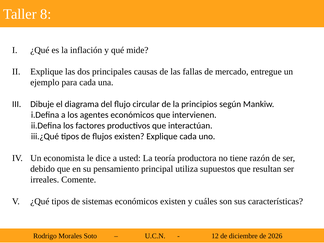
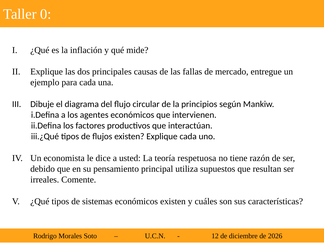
8: 8 -> 0
productora: productora -> respetuosa
